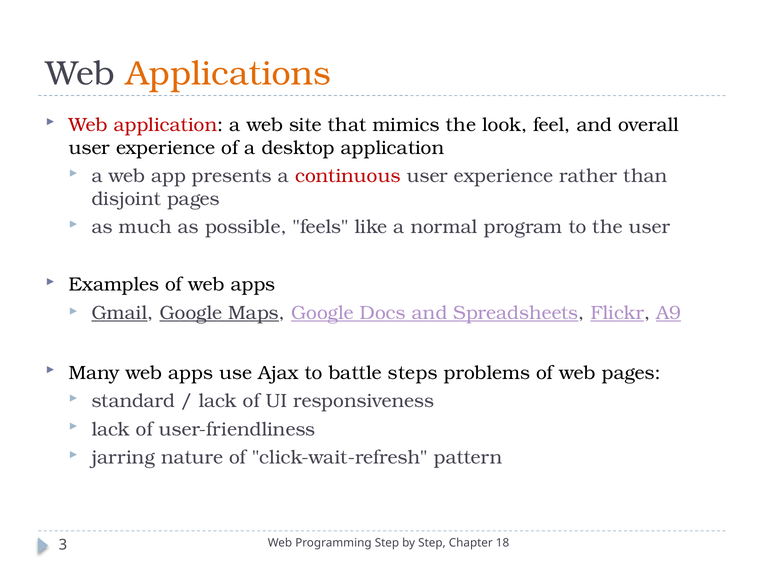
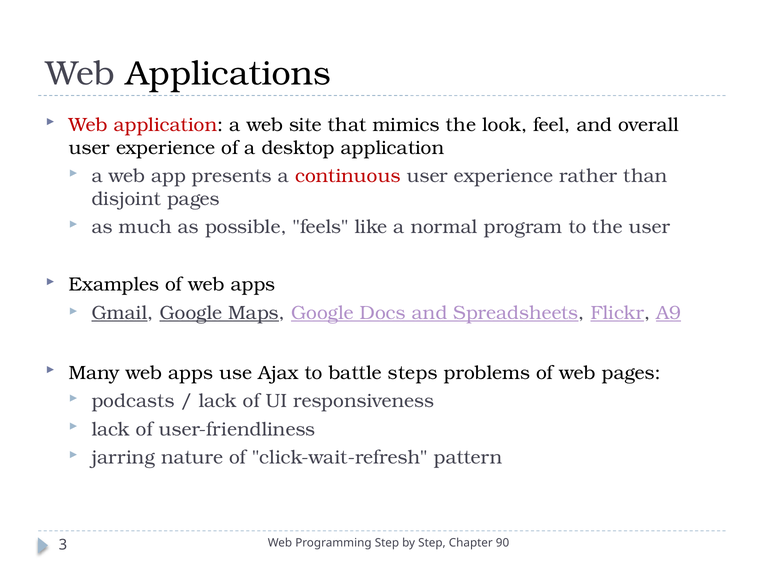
Applications colour: orange -> black
standard: standard -> podcasts
18: 18 -> 90
